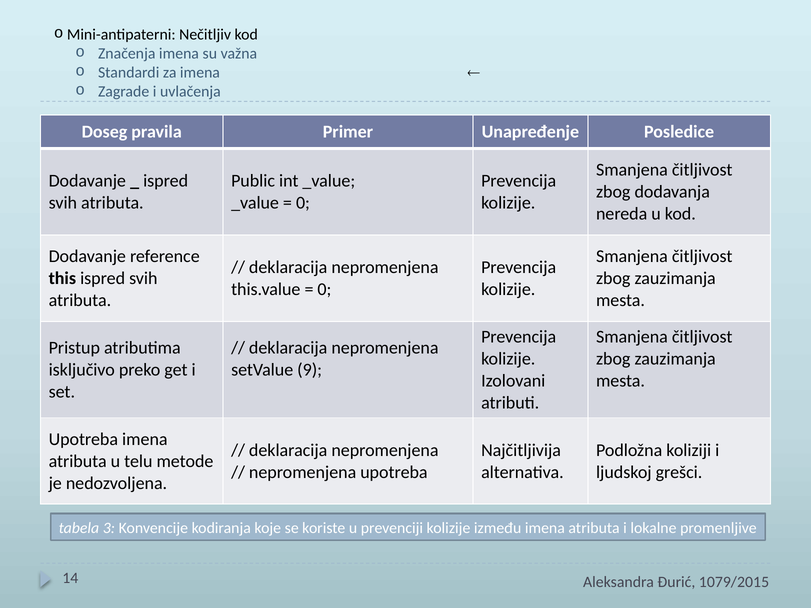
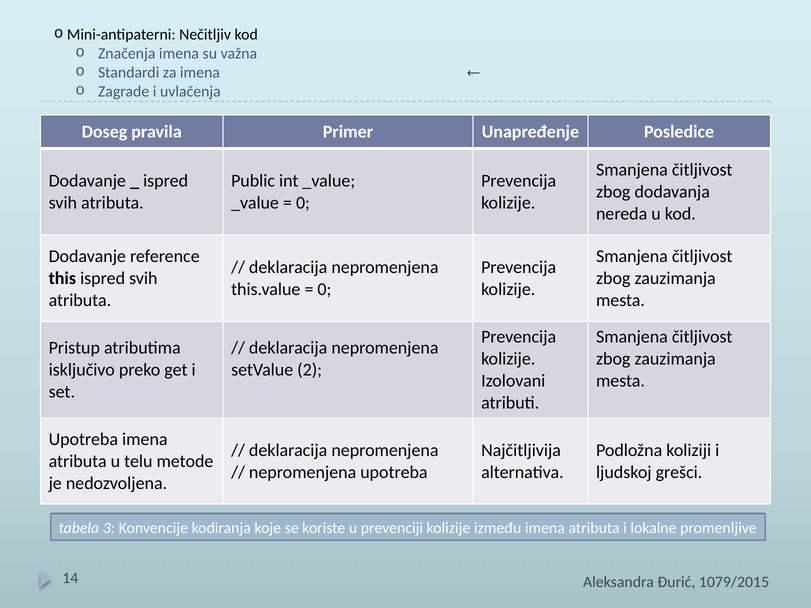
9: 9 -> 2
